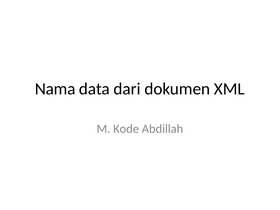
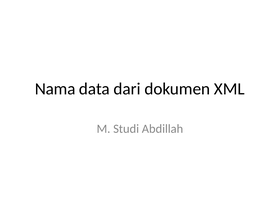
Kode: Kode -> Studi
